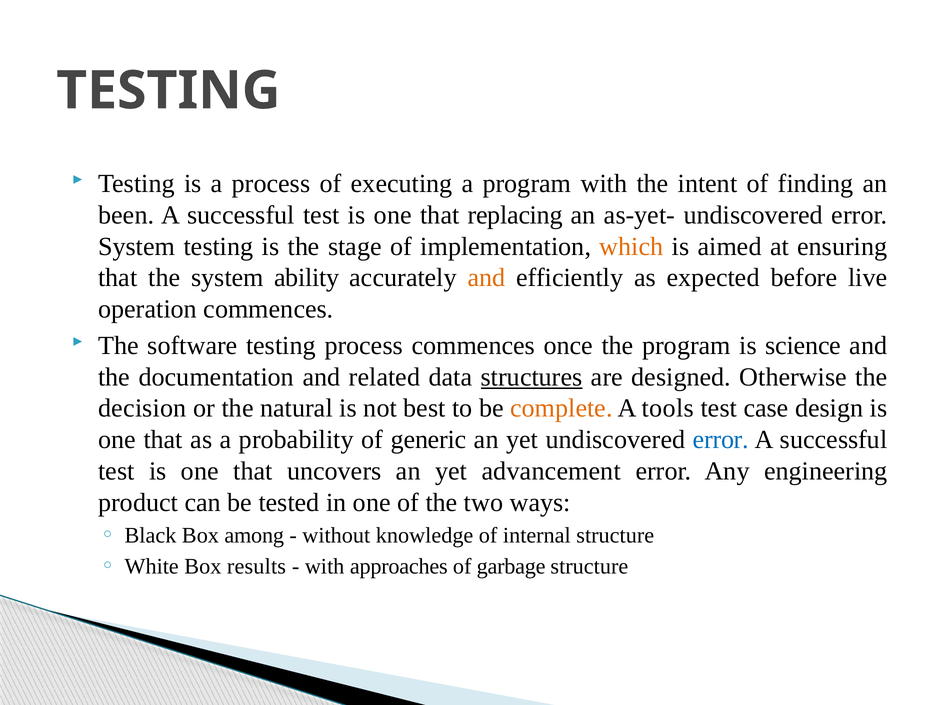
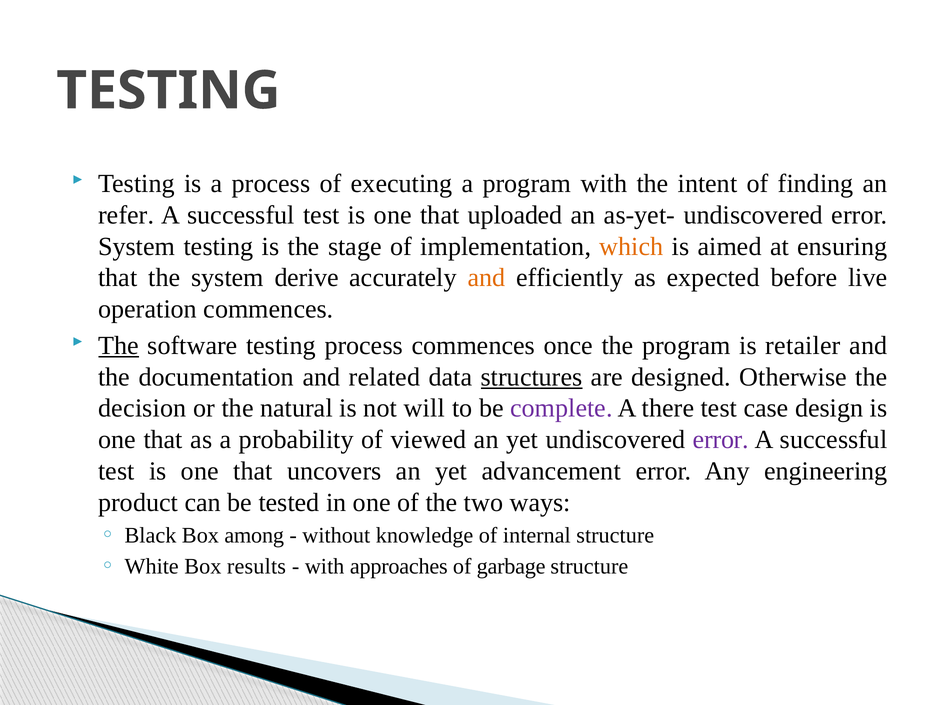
been: been -> refer
replacing: replacing -> uploaded
ability: ability -> derive
The at (119, 346) underline: none -> present
science: science -> retailer
best: best -> will
complete colour: orange -> purple
tools: tools -> there
generic: generic -> viewed
error at (721, 440) colour: blue -> purple
